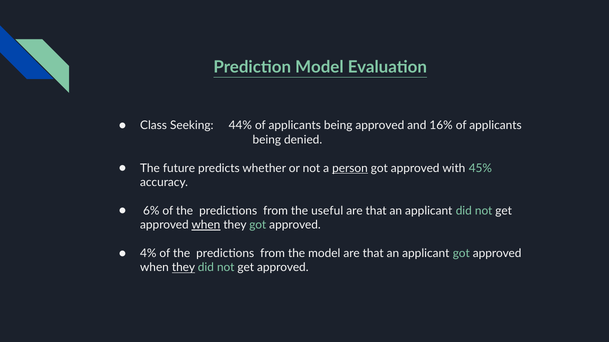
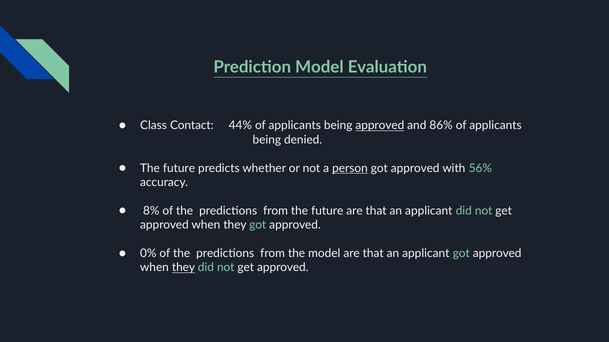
Seeking: Seeking -> Contact
approved at (380, 126) underline: none -> present
16%: 16% -> 86%
45%: 45% -> 56%
6%: 6% -> 8%
from the useful: useful -> future
when at (206, 225) underline: present -> none
4%: 4% -> 0%
